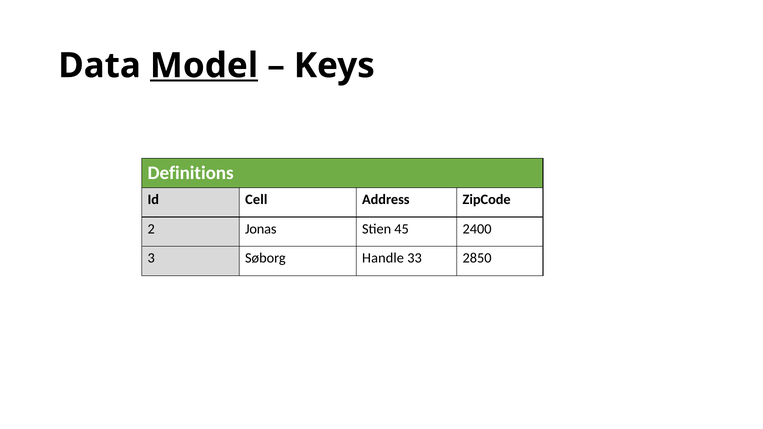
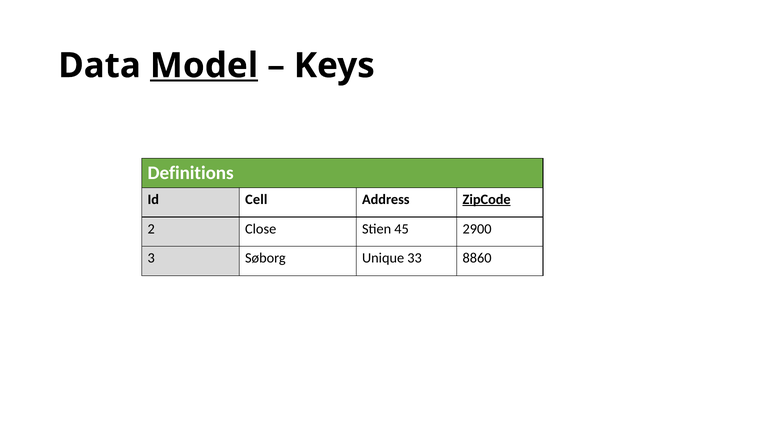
ZipCode underline: none -> present
Jonas: Jonas -> Close
2400: 2400 -> 2900
Handle: Handle -> Unique
2850: 2850 -> 8860
